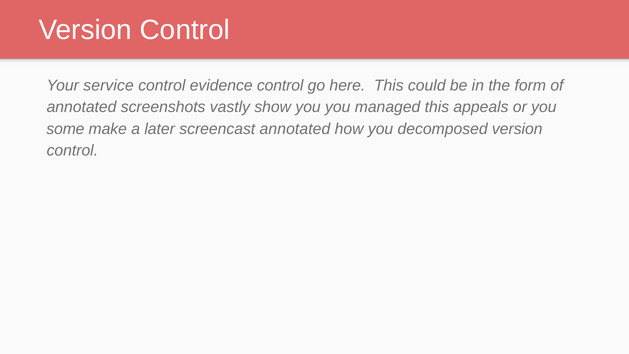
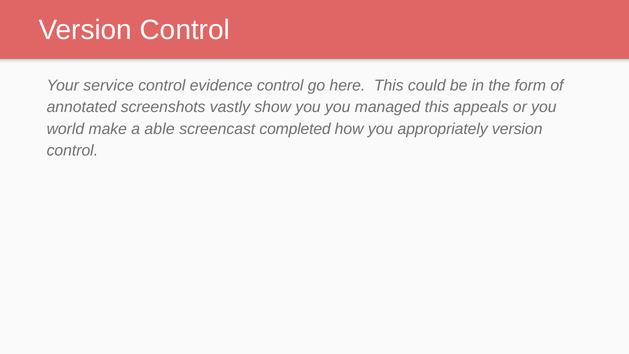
some: some -> world
later: later -> able
screencast annotated: annotated -> completed
decomposed: decomposed -> appropriately
